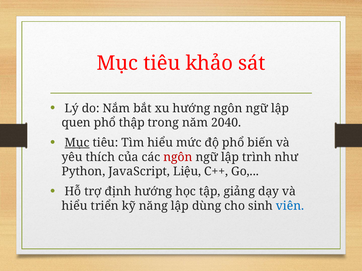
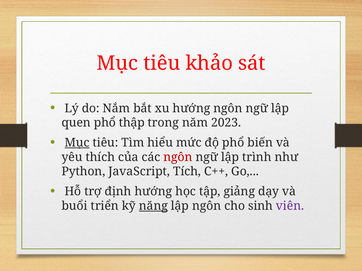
2040: 2040 -> 2023
Liệu: Liệu -> Tích
hiểu at (75, 206): hiểu -> buổi
năng underline: none -> present
lập dùng: dùng -> ngôn
viên colour: blue -> purple
